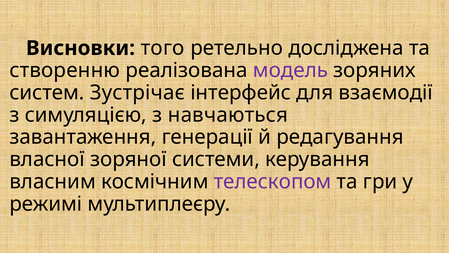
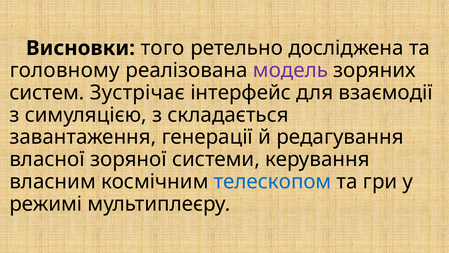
створенню: створенню -> головному
навчаються: навчаються -> складається
телескопом colour: purple -> blue
